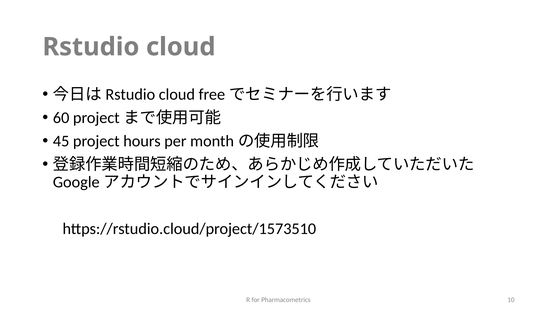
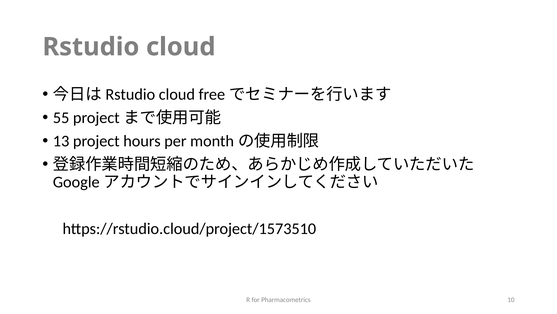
60: 60 -> 55
45: 45 -> 13
